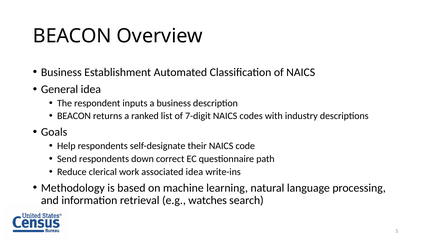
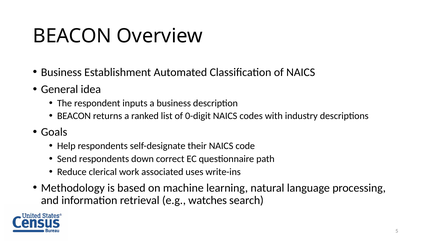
7-digit: 7-digit -> 0-digit
associated idea: idea -> uses
